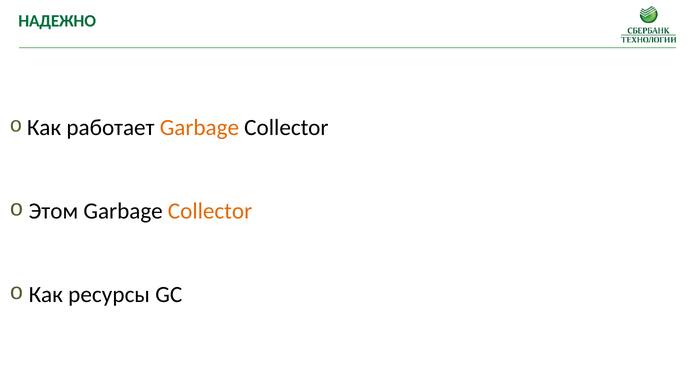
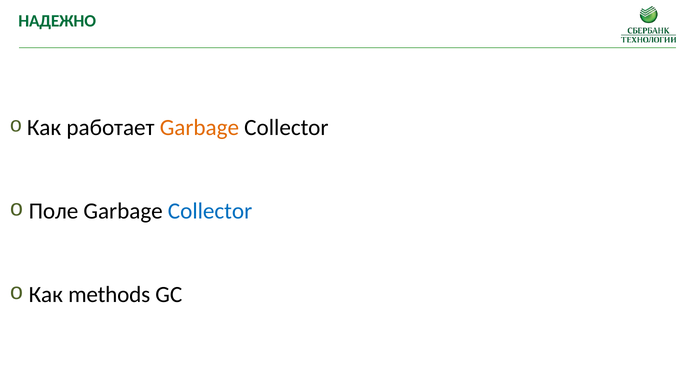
Этом: Этом -> Поле
Collector at (210, 211) colour: orange -> blue
ресурсы: ресурсы -> methods
